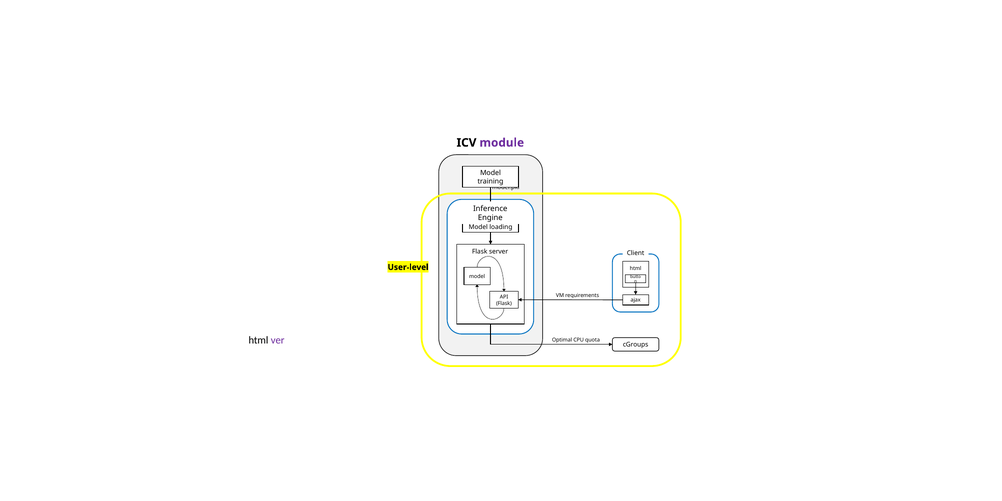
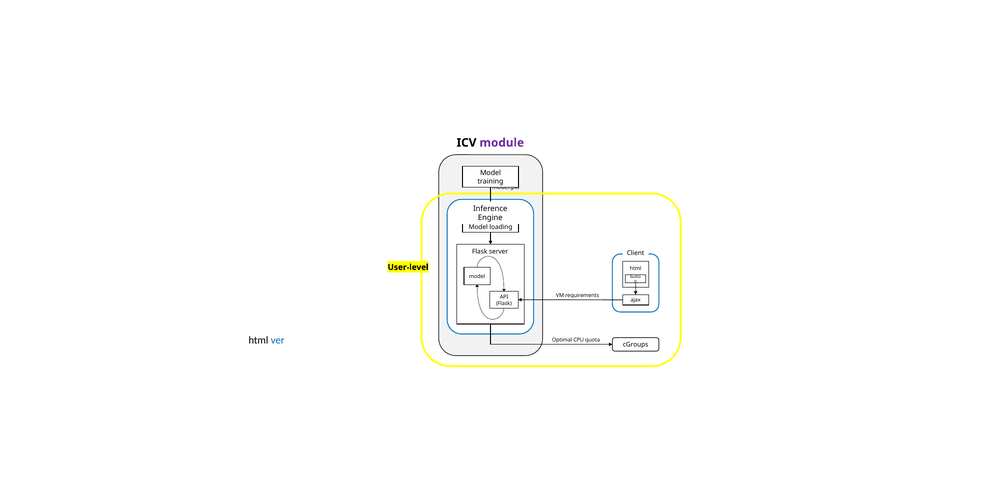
ver colour: purple -> blue
